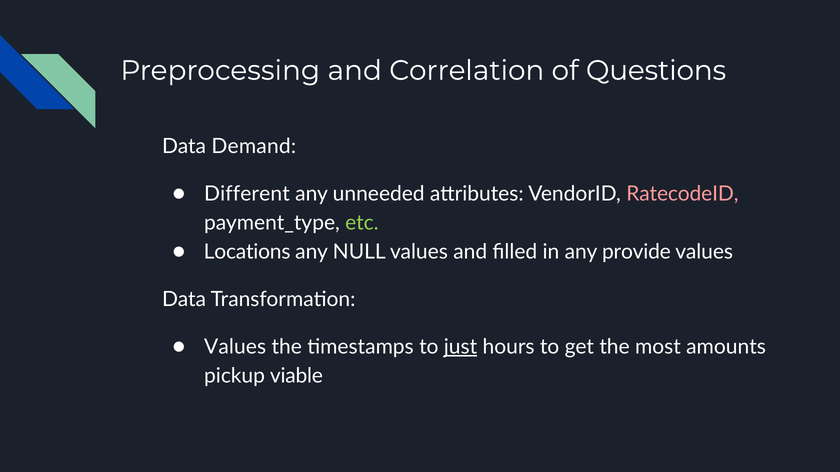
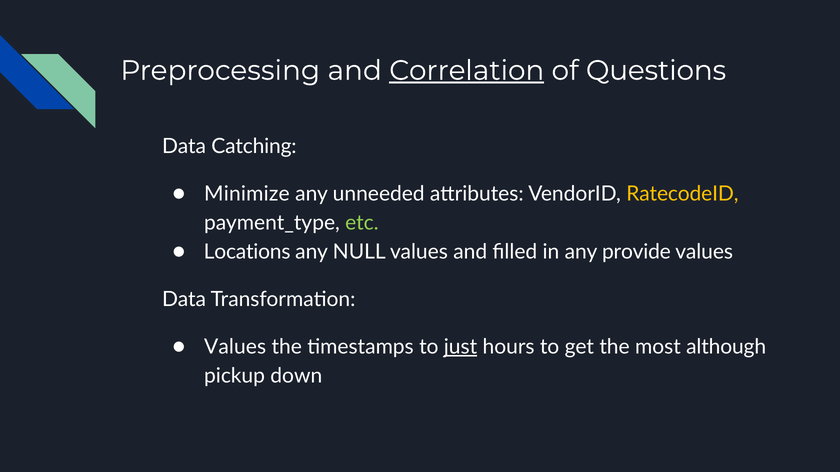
Correlation underline: none -> present
Demand: Demand -> Catching
Different: Different -> Minimize
RatecodeID colour: pink -> yellow
amounts: amounts -> although
viable: viable -> down
